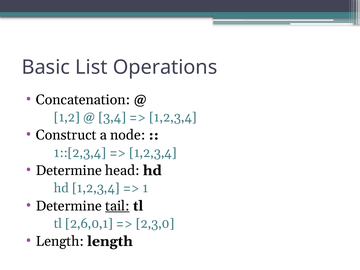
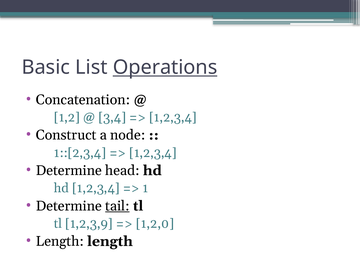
Operations underline: none -> present
2,6,0,1: 2,6,0,1 -> 1,2,3,9
2,3,0: 2,3,0 -> 1,2,0
